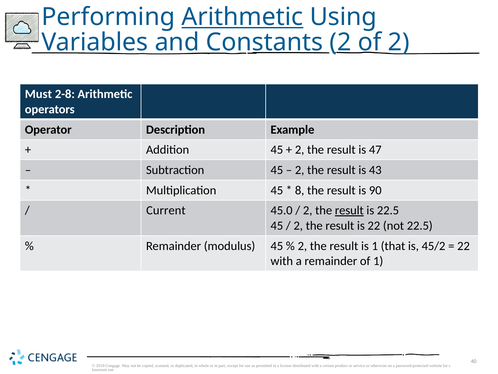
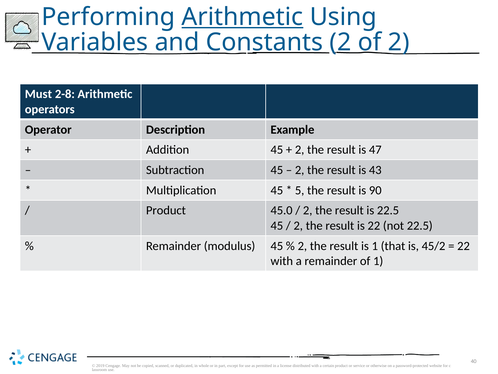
8: 8 -> 5
Current at (166, 210): Current -> Product
result at (349, 210) underline: present -> none
